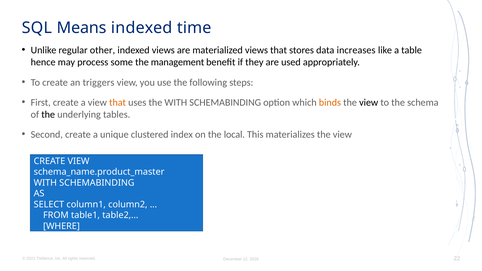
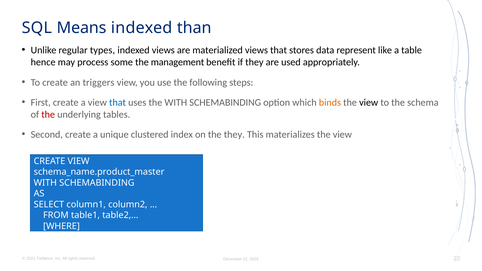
time: time -> than
other: other -> types
increases: increases -> represent
that at (118, 102) colour: orange -> blue
the at (48, 115) colour: black -> red
the local: local -> they
